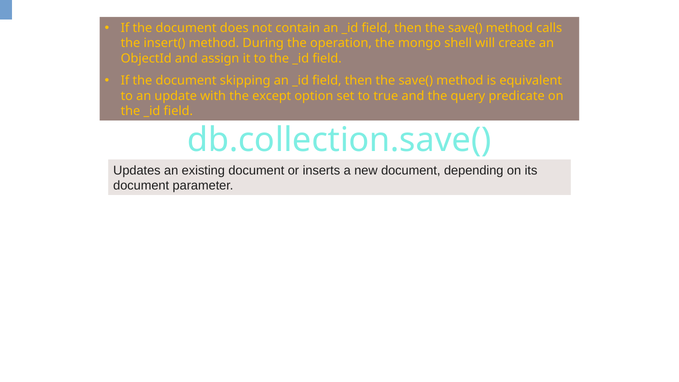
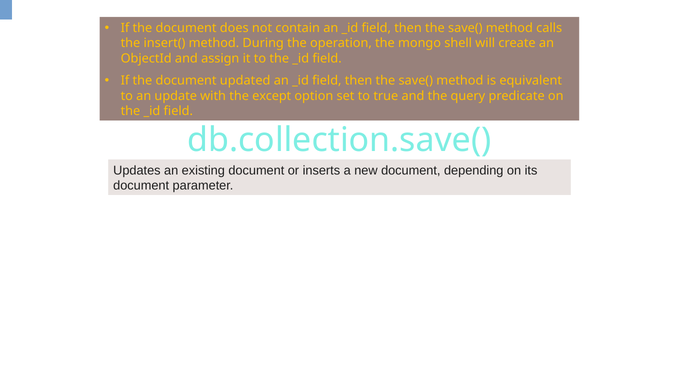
skipping: skipping -> updated
